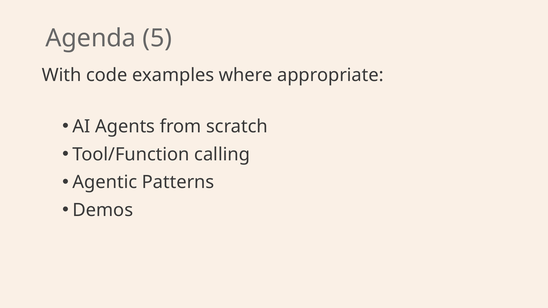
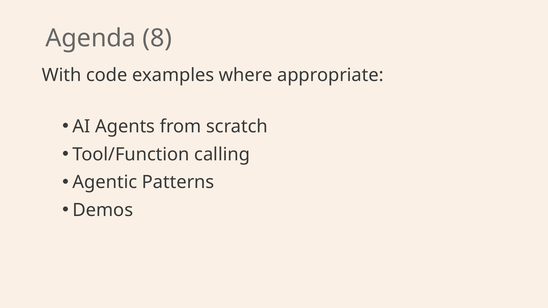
5: 5 -> 8
